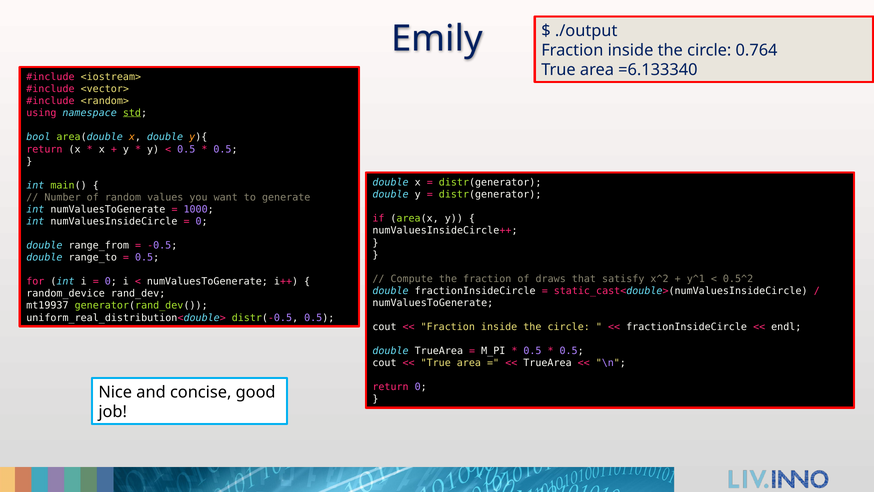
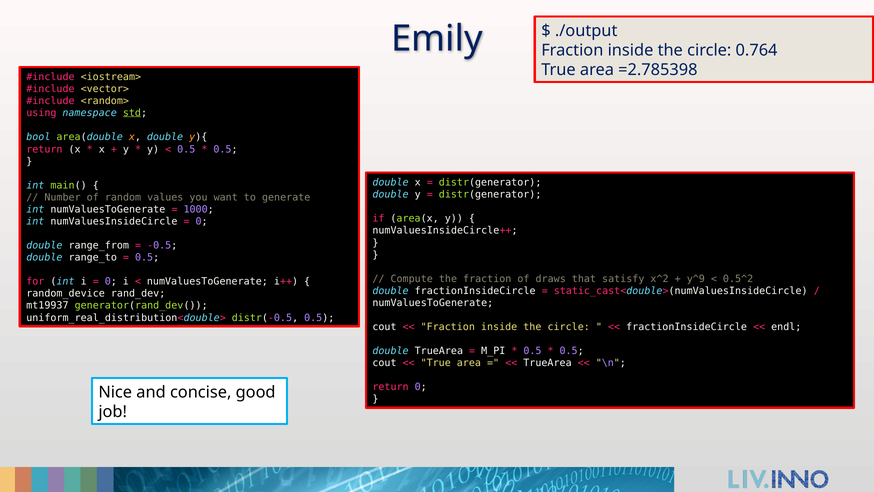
=6.133340: =6.133340 -> =2.785398
y^1: y^1 -> y^9
